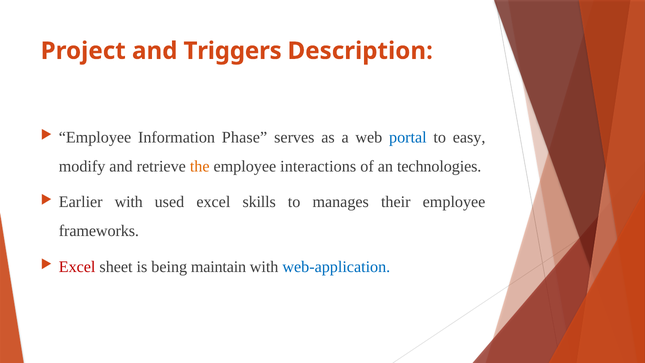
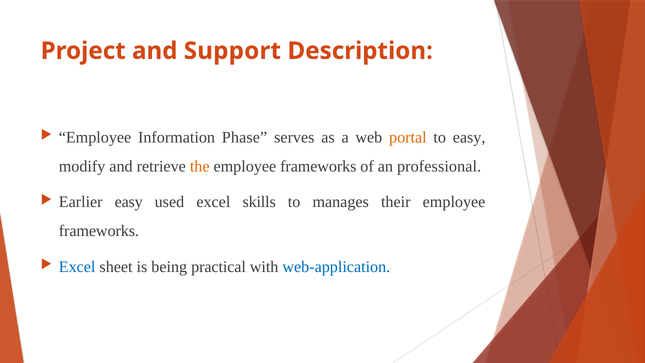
Triggers: Triggers -> Support
portal colour: blue -> orange
interactions at (318, 166): interactions -> frameworks
technologies: technologies -> professional
Earlier with: with -> easy
Excel at (77, 267) colour: red -> blue
maintain: maintain -> practical
